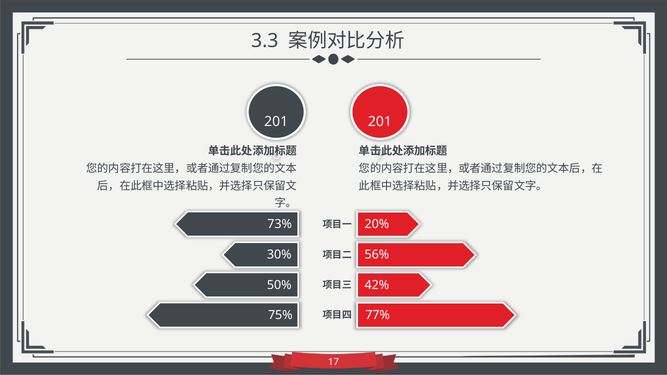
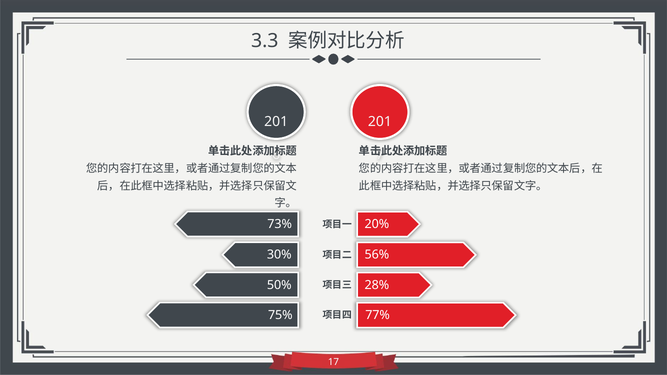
42%: 42% -> 28%
